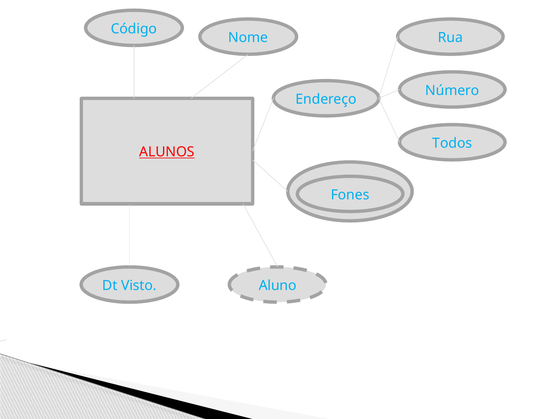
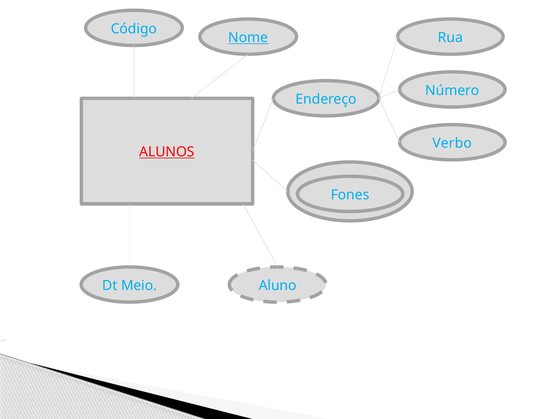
Nome underline: none -> present
Todos: Todos -> Verbo
Visto: Visto -> Meio
